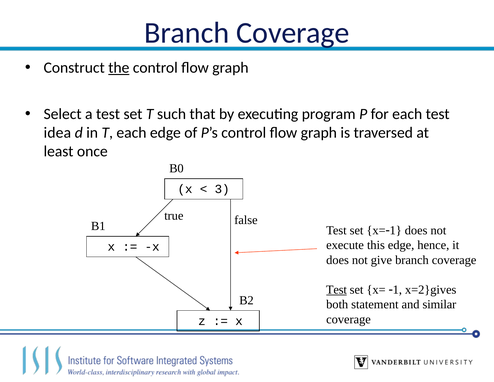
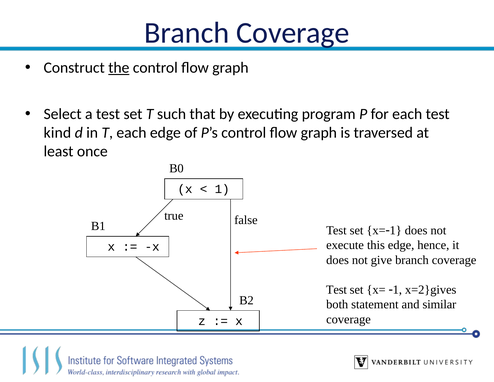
idea: idea -> kind
3: 3 -> 1
Test at (336, 289) underline: present -> none
